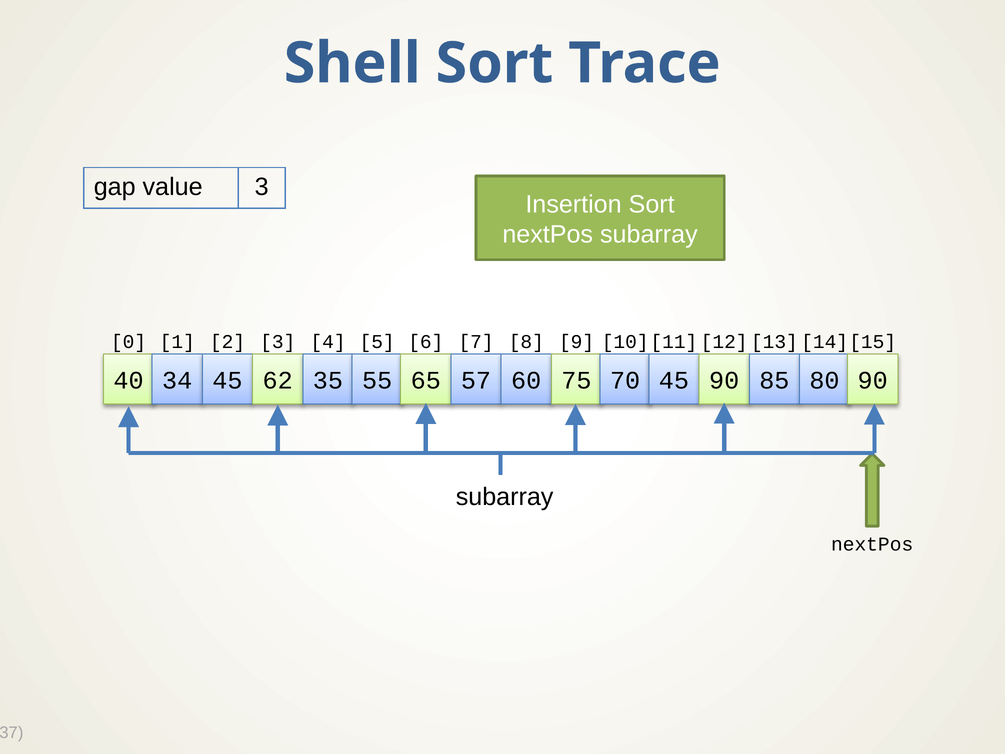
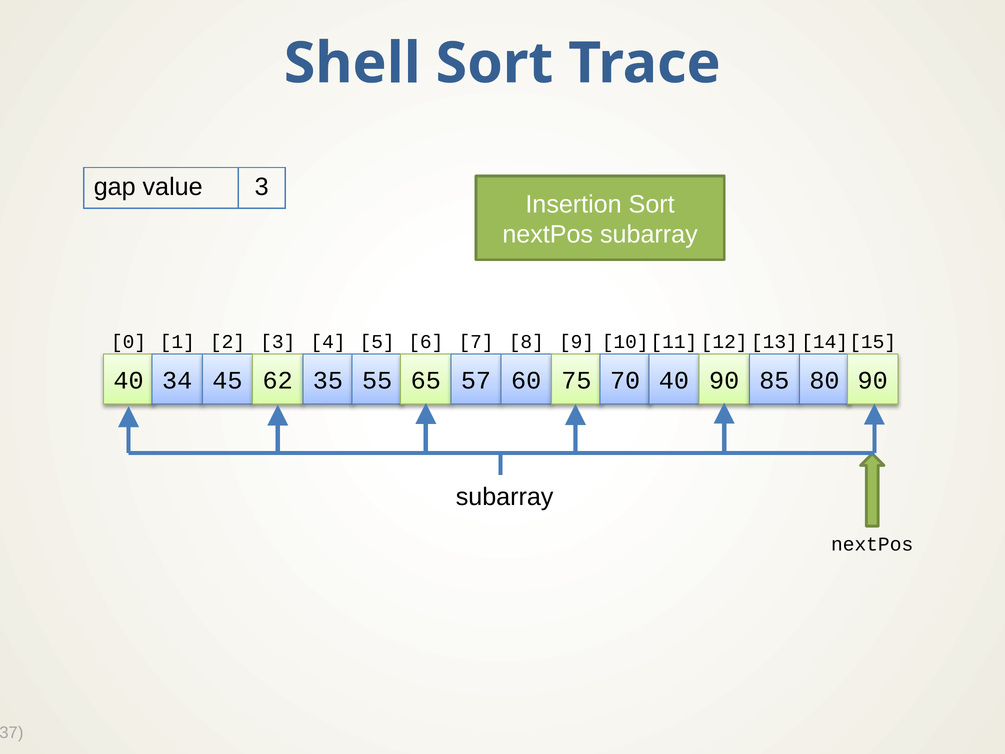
70 45: 45 -> 40
